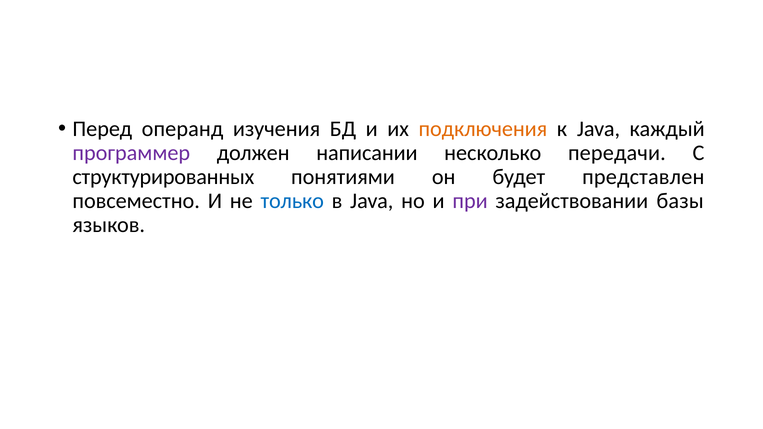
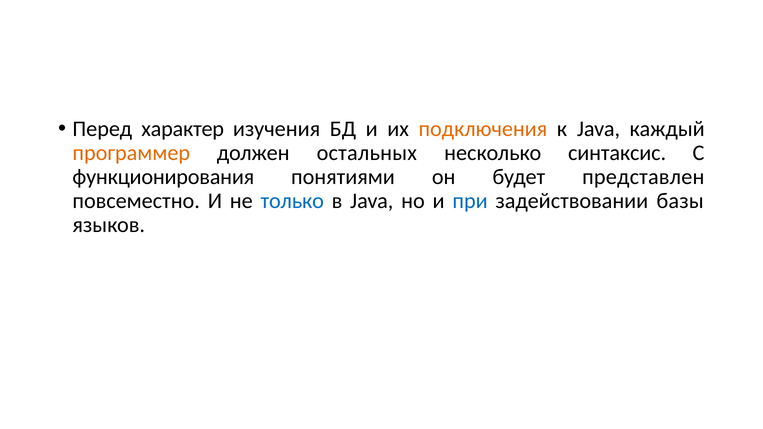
операнд: операнд -> характер
программер colour: purple -> orange
написании: написании -> остальных
передачи: передачи -> синтаксис
структурированных: структурированных -> функционирования
при colour: purple -> blue
